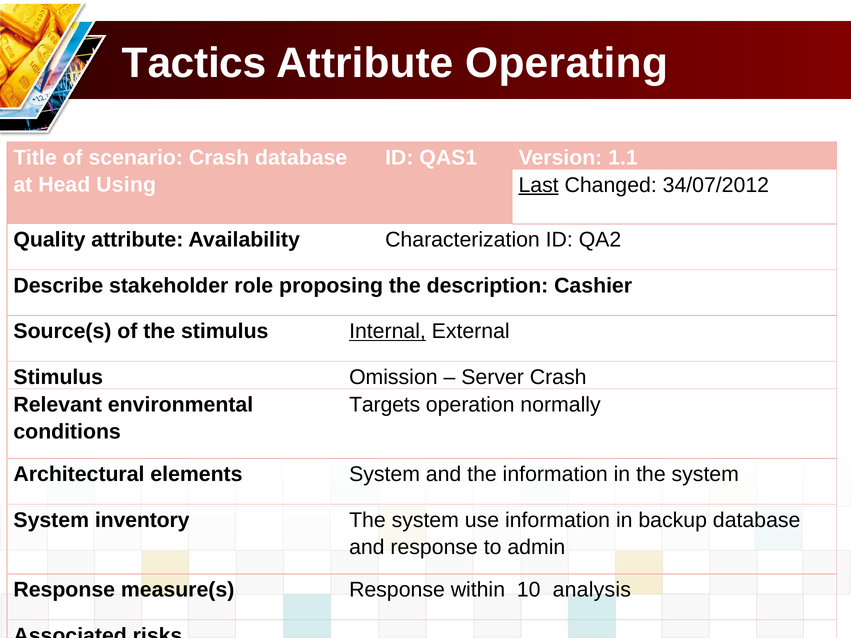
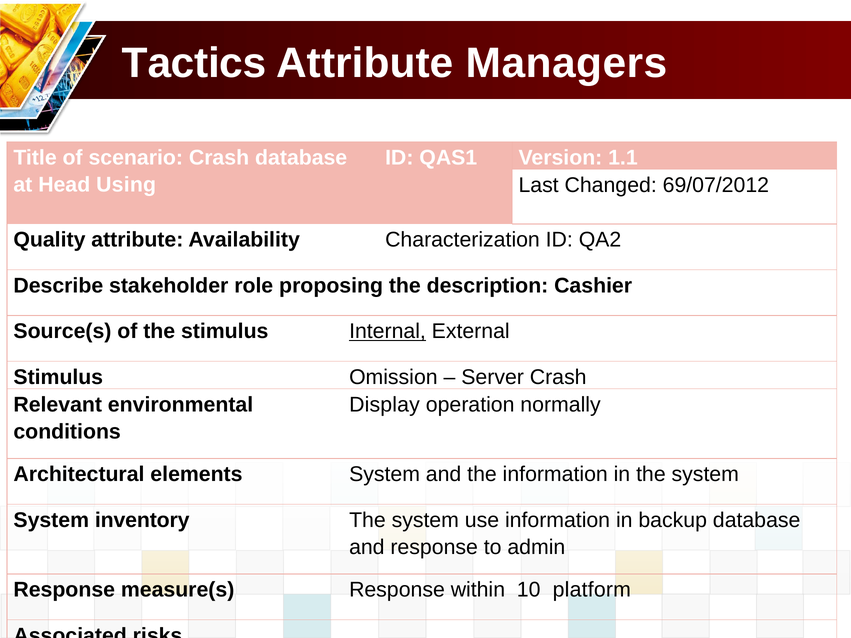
Operating: Operating -> Managers
Last underline: present -> none
34/07/2012: 34/07/2012 -> 69/07/2012
Targets: Targets -> Display
analysis: analysis -> platform
